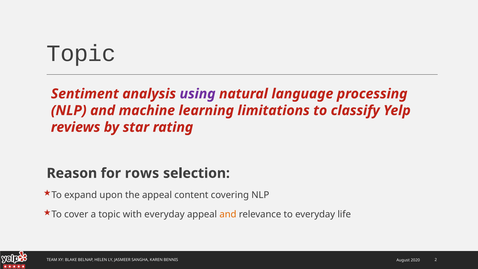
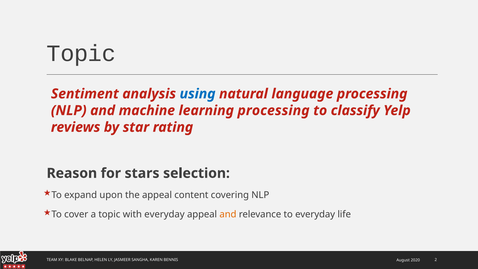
using colour: purple -> blue
learning limitations: limitations -> processing
rows: rows -> stars
